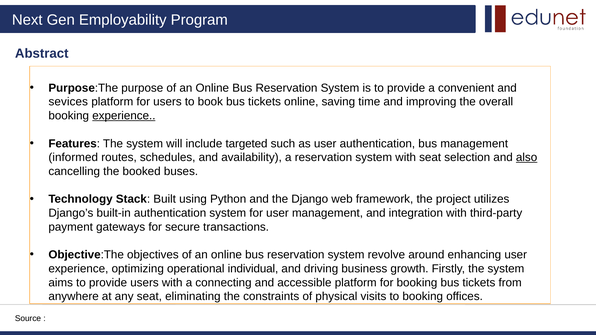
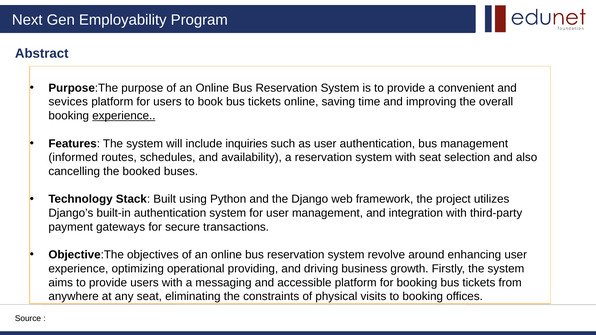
targeted: targeted -> inquiries
also underline: present -> none
individual: individual -> providing
connecting: connecting -> messaging
